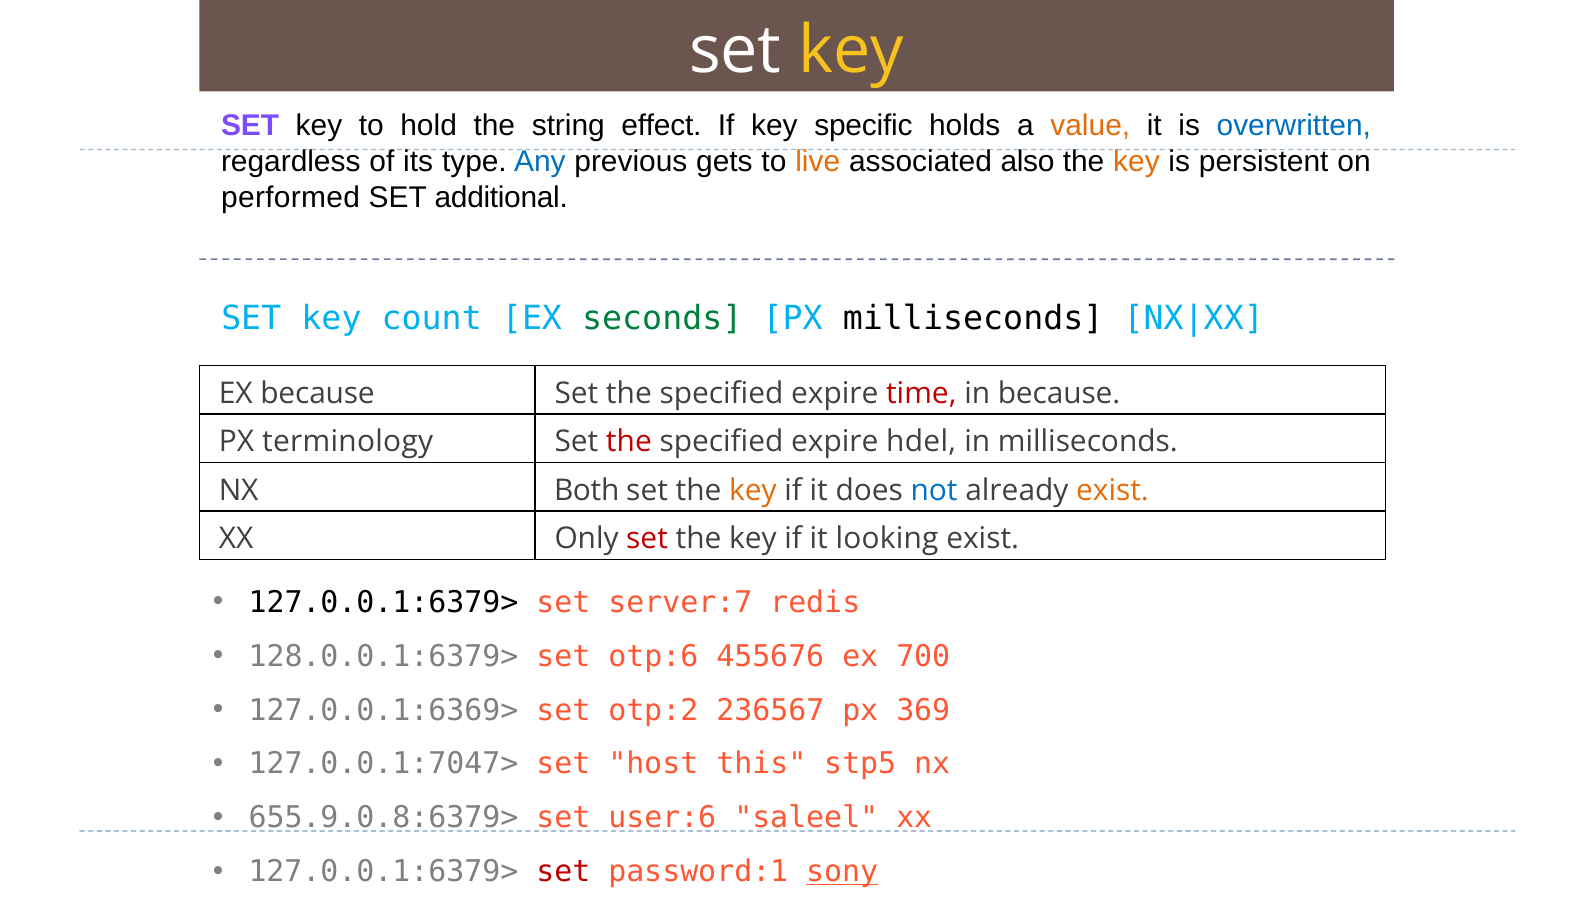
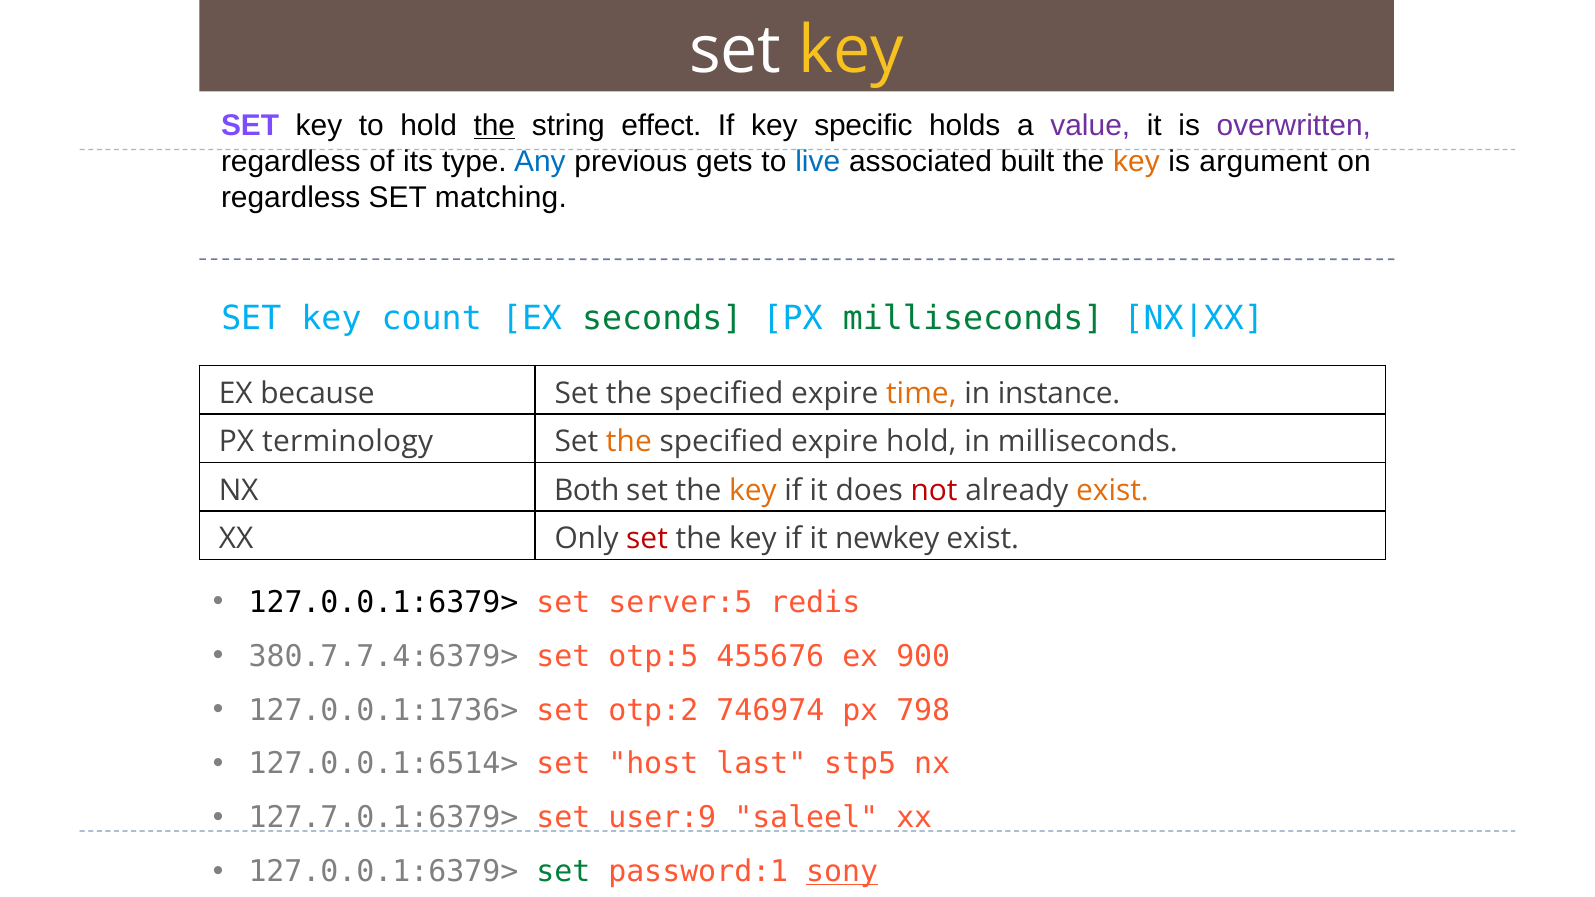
the at (494, 126) underline: none -> present
value colour: orange -> purple
overwritten colour: blue -> purple
live colour: orange -> blue
also: also -> built
persistent: persistent -> argument
performed at (291, 197): performed -> regardless
additional: additional -> matching
milliseconds at (973, 319) colour: black -> green
time colour: red -> orange
in because: because -> instance
the at (629, 442) colour: red -> orange
expire hdel: hdel -> hold
not colour: blue -> red
looking: looking -> newkey
server:7: server:7 -> server:5
128.0.0.1:6379>: 128.0.0.1:6379> -> 380.7.7.4:6379>
otp:6: otp:6 -> otp:5
700: 700 -> 900
127.0.0.1:6369>: 127.0.0.1:6369> -> 127.0.0.1:1736>
236567: 236567 -> 746974
369: 369 -> 798
127.0.0.1:7047>: 127.0.0.1:7047> -> 127.0.0.1:6514>
this: this -> last
655.9.0.8:6379>: 655.9.0.8:6379> -> 127.7.0.1:6379>
user:6: user:6 -> user:9
set at (563, 872) colour: red -> green
